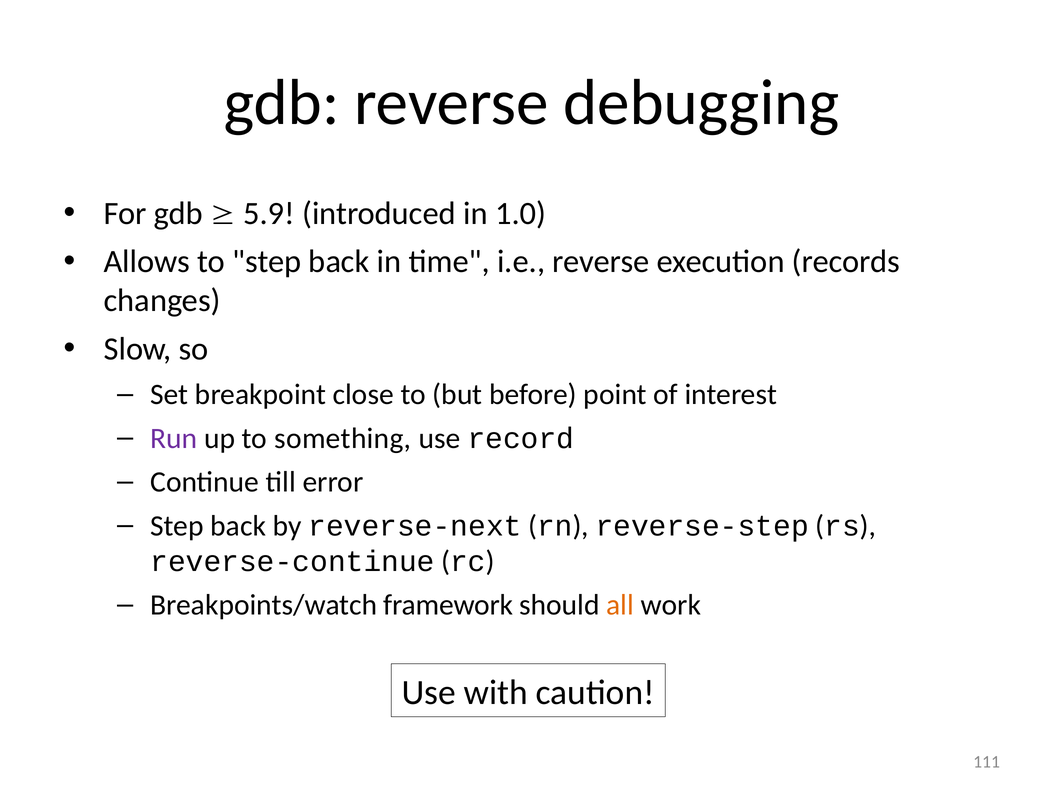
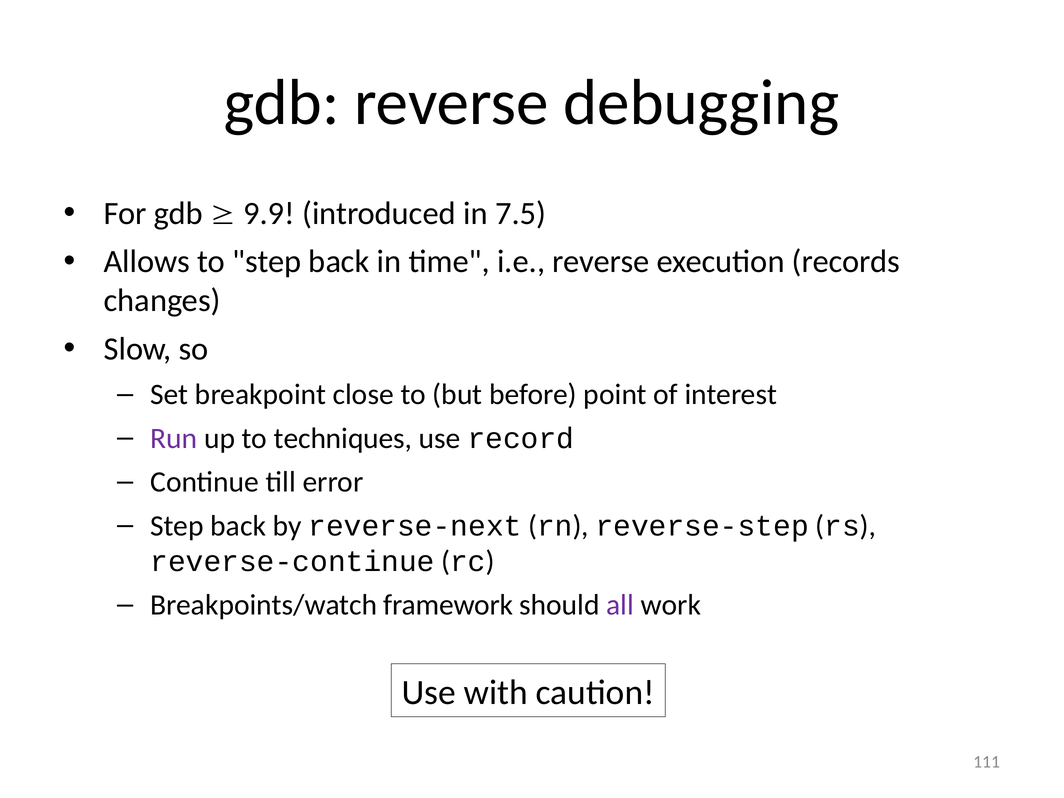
5.9: 5.9 -> 9.9
1.0: 1.0 -> 7.5
something: something -> techniques
all colour: orange -> purple
